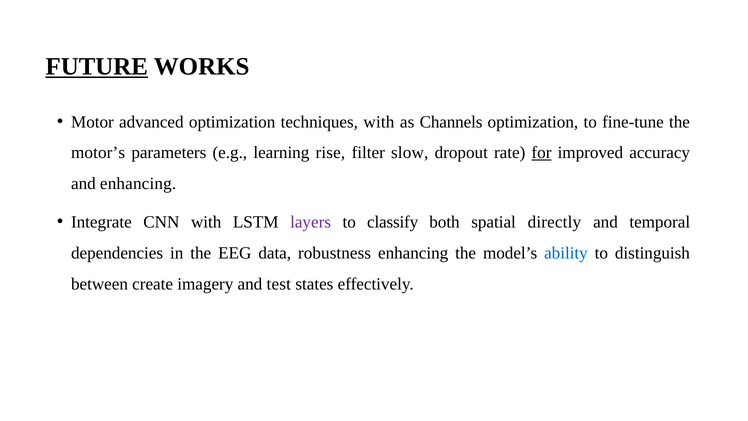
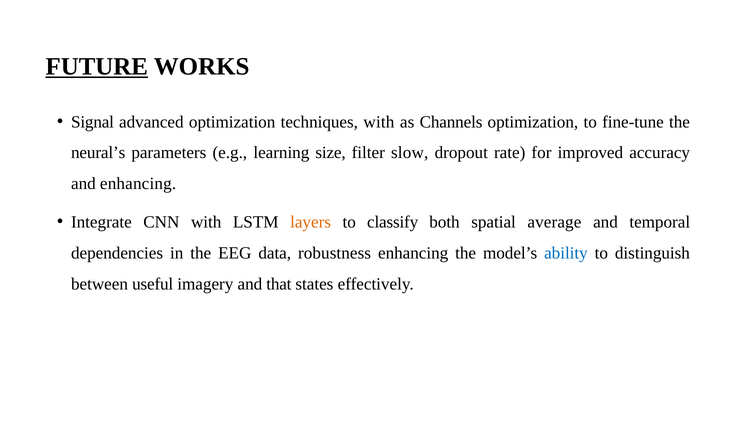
Motor: Motor -> Signal
motor’s: motor’s -> neural’s
rise: rise -> size
for underline: present -> none
layers colour: purple -> orange
directly: directly -> average
create: create -> useful
test: test -> that
